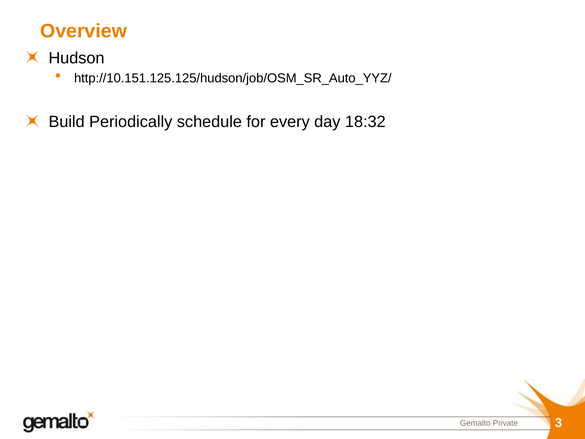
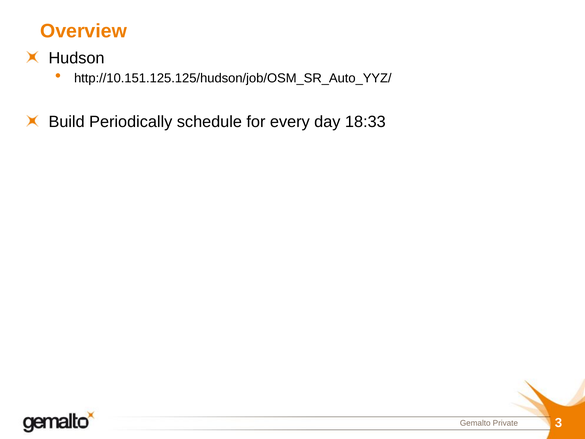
18:32: 18:32 -> 18:33
